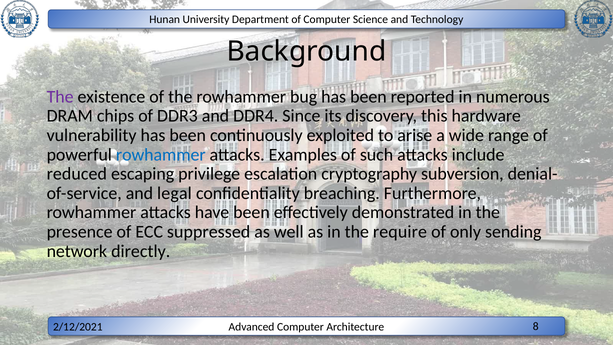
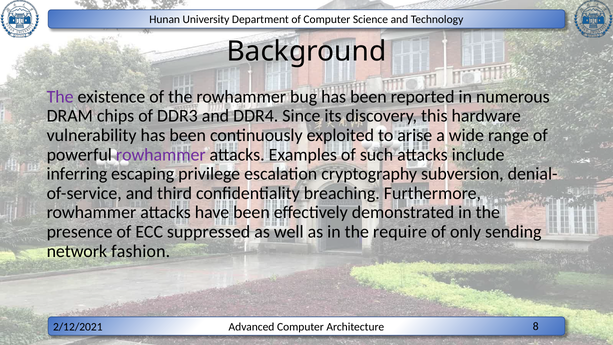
rowhammer at (161, 155) colour: blue -> purple
reduced: reduced -> inferring
legal: legal -> third
directly: directly -> fashion
